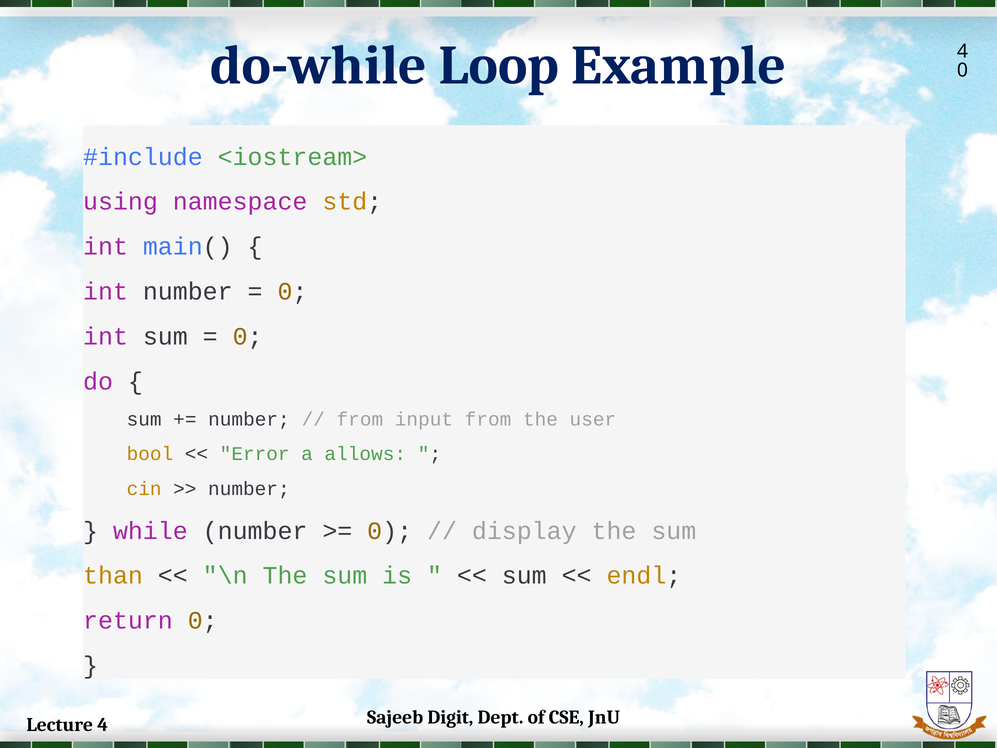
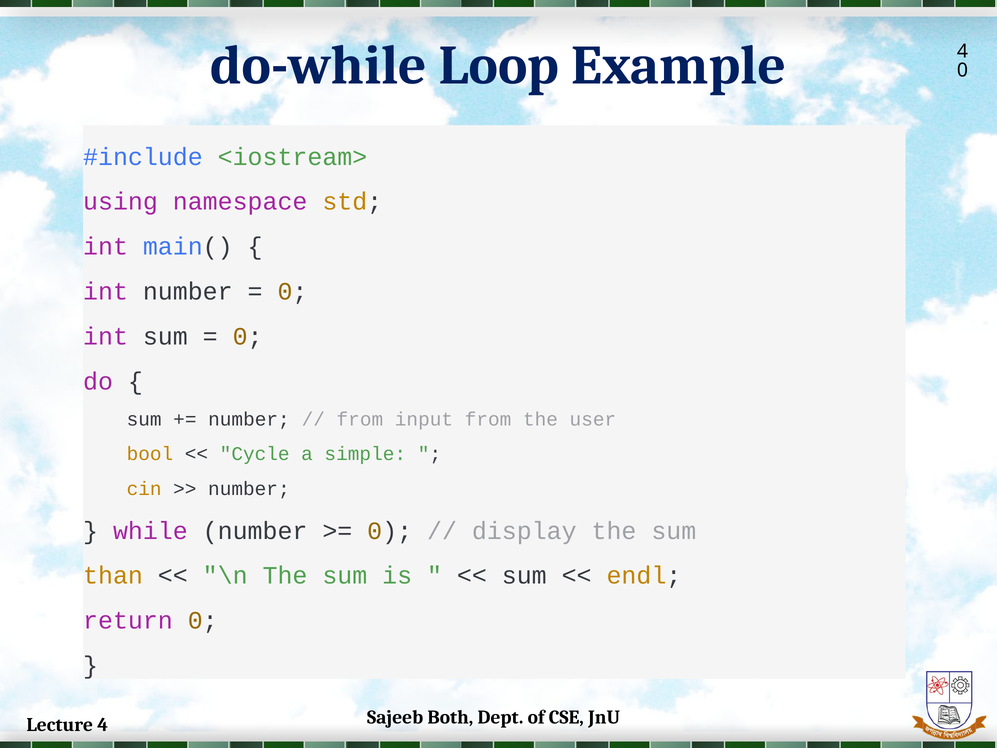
Error: Error -> Cycle
allows: allows -> simple
Digit: Digit -> Both
